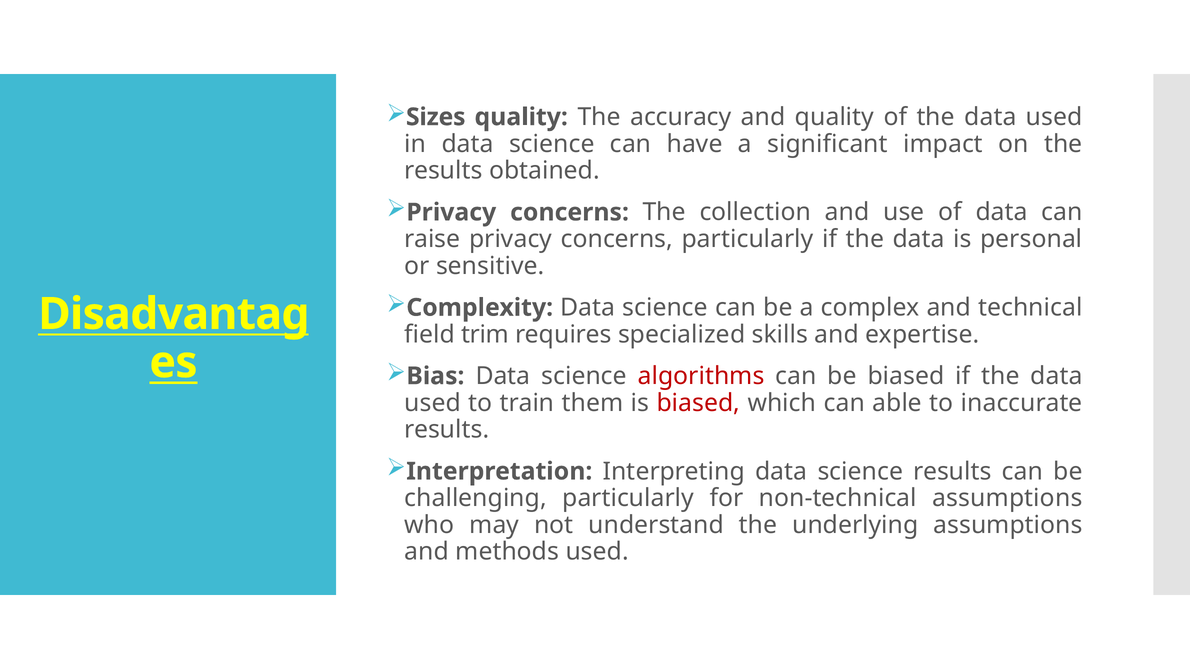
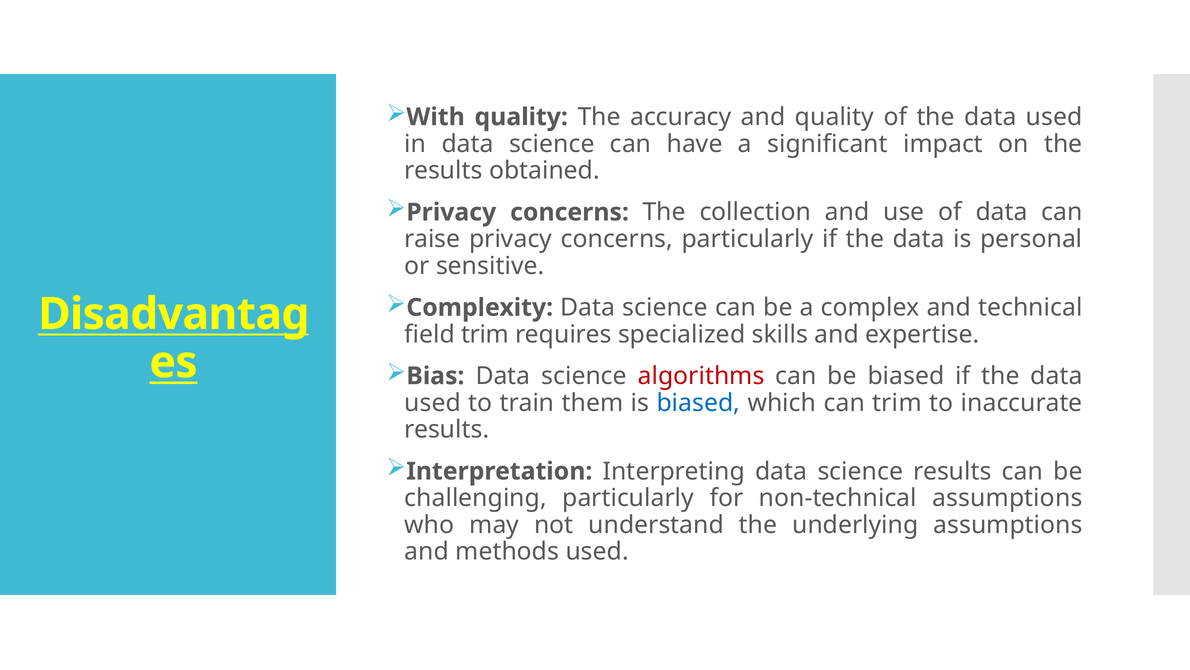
Sizes: Sizes -> With
biased at (698, 402) colour: red -> blue
can able: able -> trim
